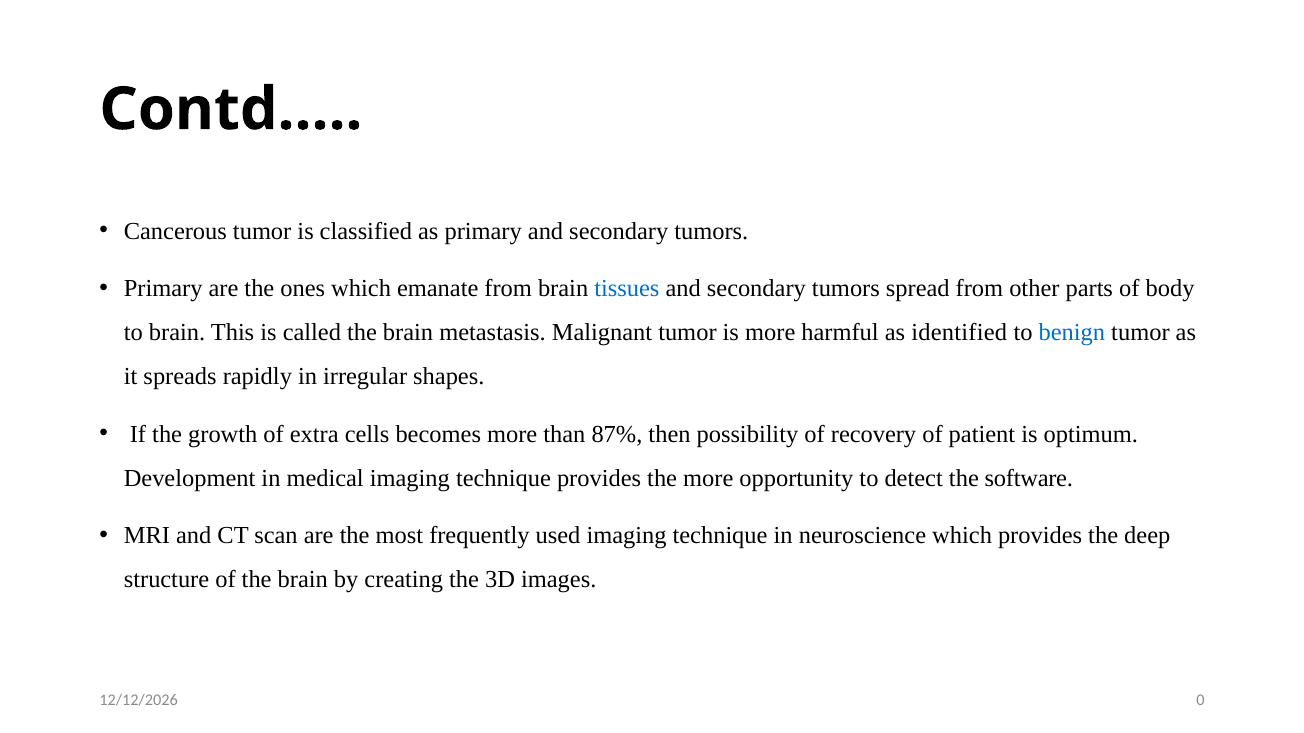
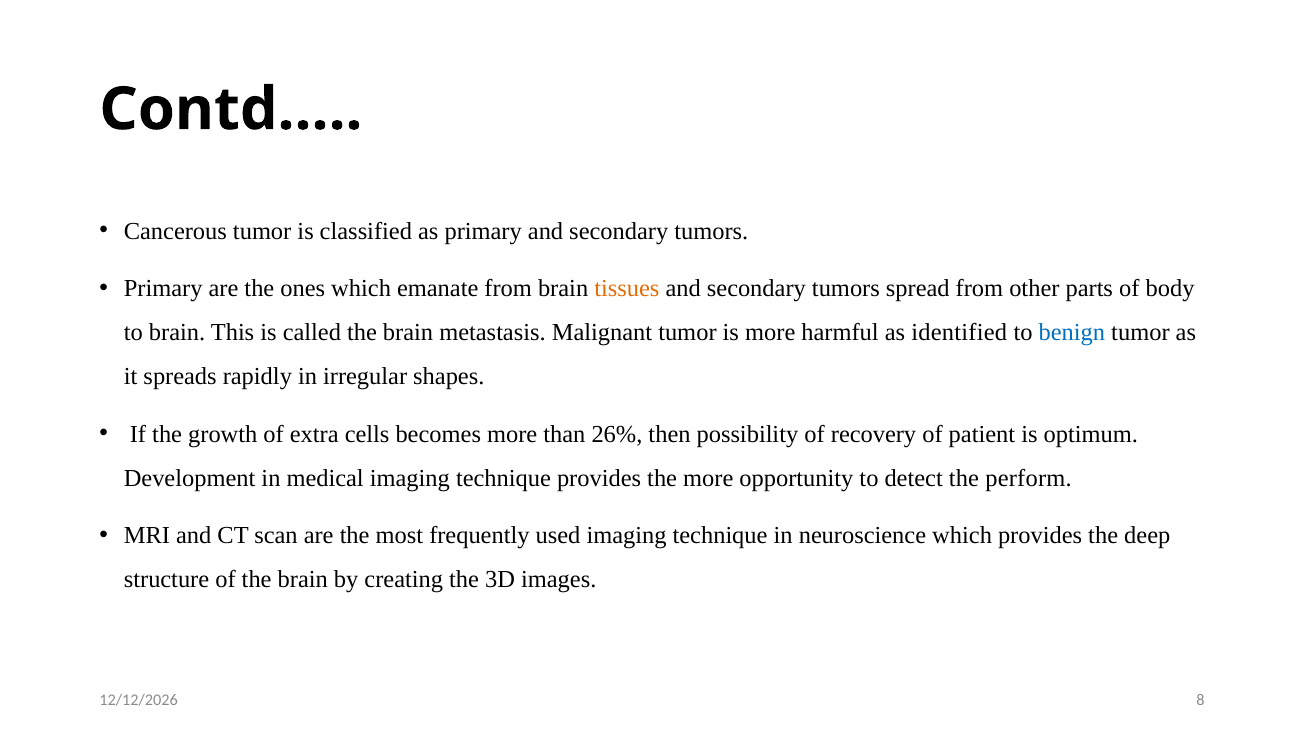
tissues colour: blue -> orange
87%: 87% -> 26%
software: software -> perform
0: 0 -> 8
